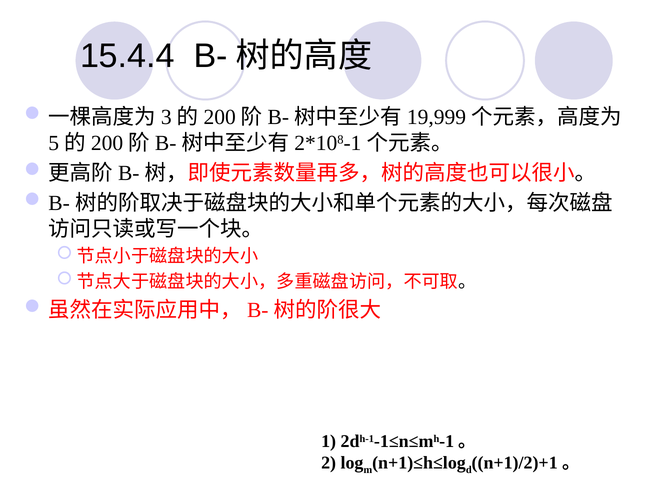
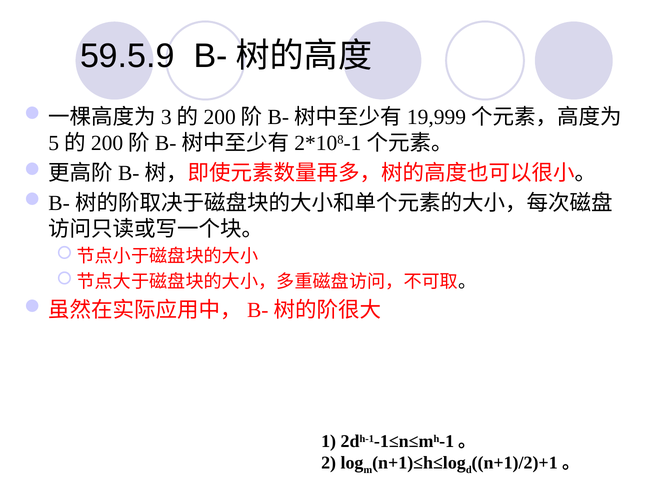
15.4.4: 15.4.4 -> 59.5.9
